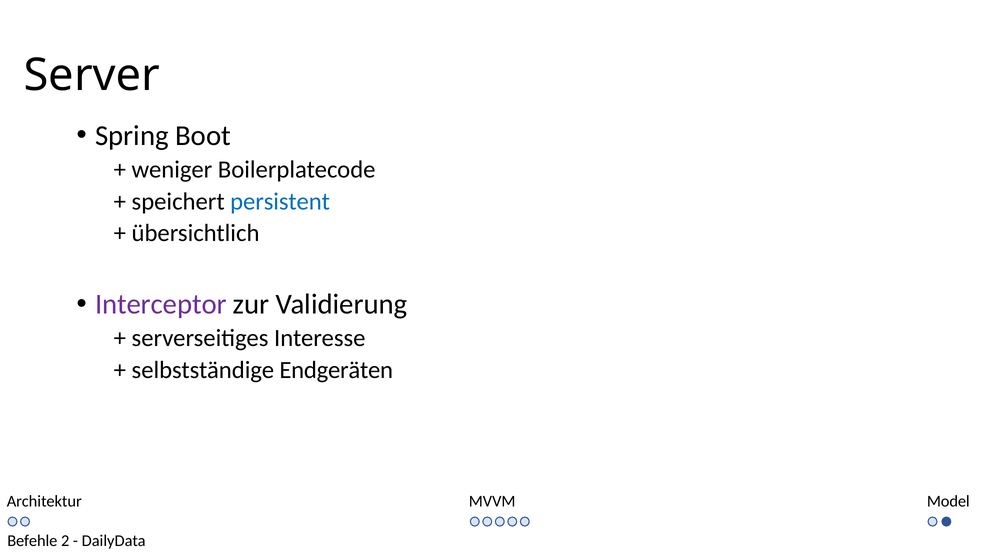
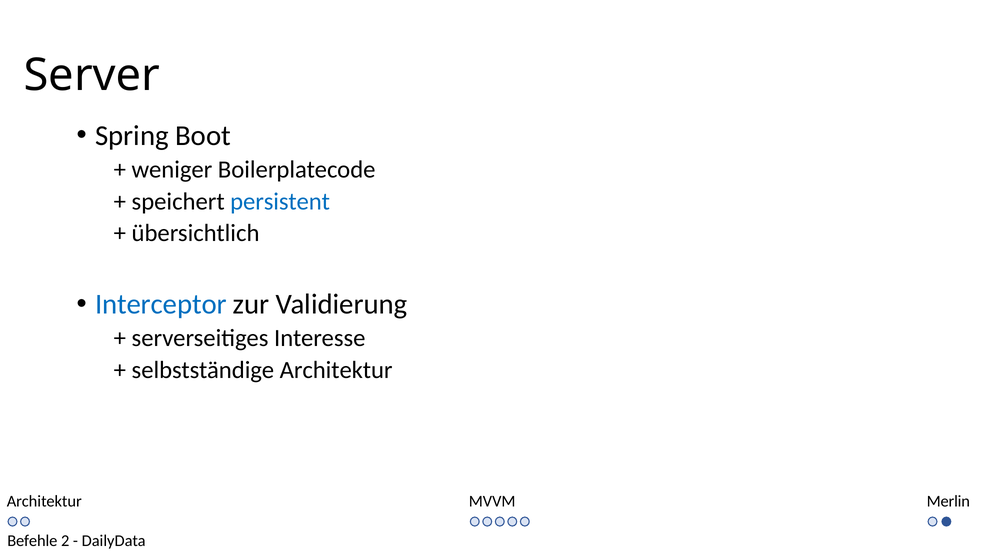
Interceptor colour: purple -> blue
selbstständige Endgeräten: Endgeräten -> Architektur
Model: Model -> Merlin
